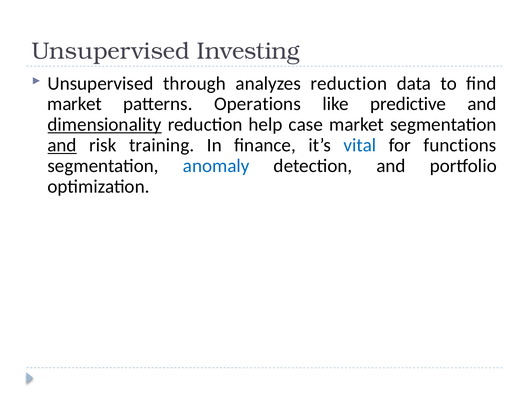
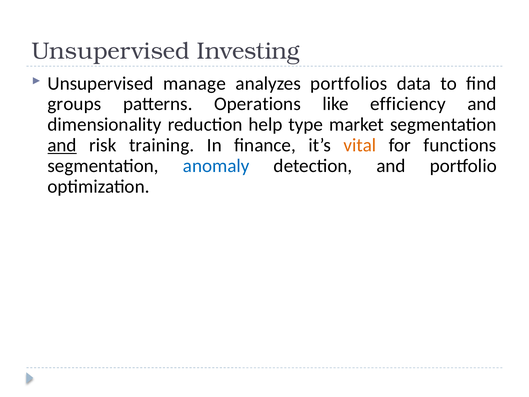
through: through -> manage
analyzes reduction: reduction -> portfolios
market at (75, 104): market -> groups
predictive: predictive -> efficiency
dimensionality underline: present -> none
case: case -> type
vital colour: blue -> orange
